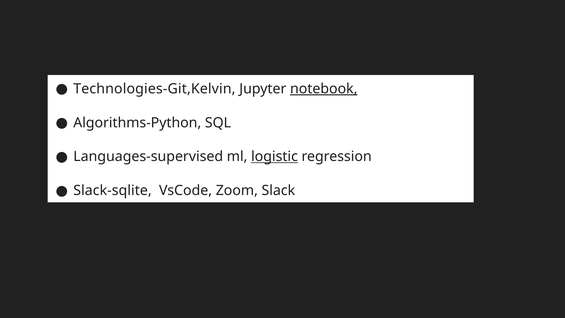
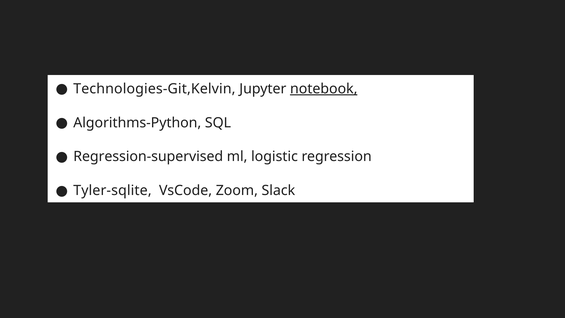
Languages-supervised: Languages-supervised -> Regression-supervised
logistic underline: present -> none
Slack-sqlite: Slack-sqlite -> Tyler-sqlite
